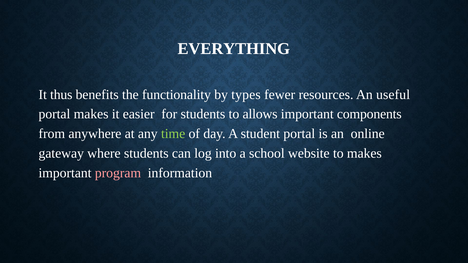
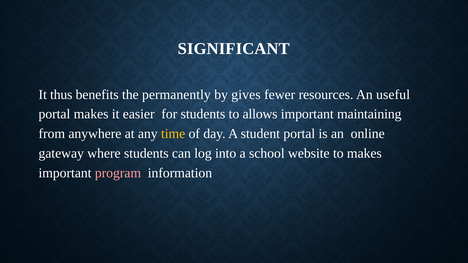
EVERYTHING: EVERYTHING -> SIGNIFICANT
functionality: functionality -> permanently
types: types -> gives
components: components -> maintaining
time colour: light green -> yellow
